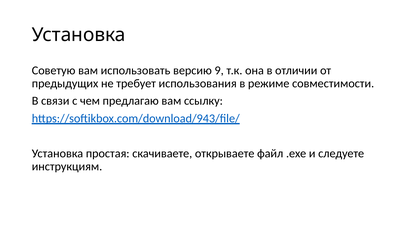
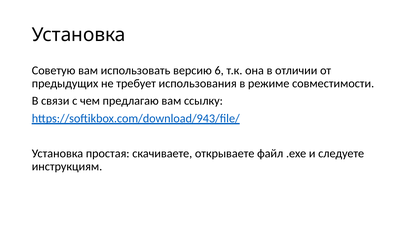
9: 9 -> 6
